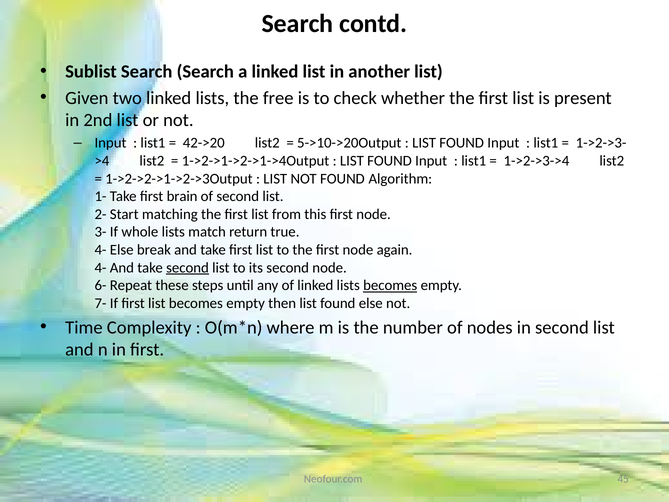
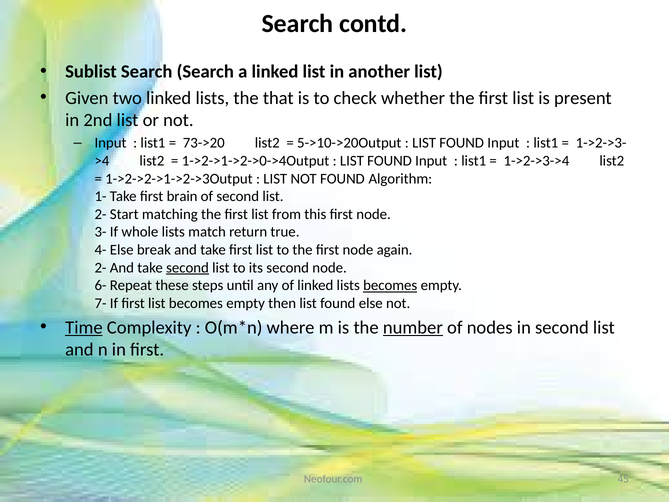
free: free -> that
42->20: 42->20 -> 73->20
1->2->1->2->1->4Output: 1->2->1->2->1->4Output -> 1->2->1->2->0->4Output
4- at (101, 268): 4- -> 2-
Time underline: none -> present
number underline: none -> present
